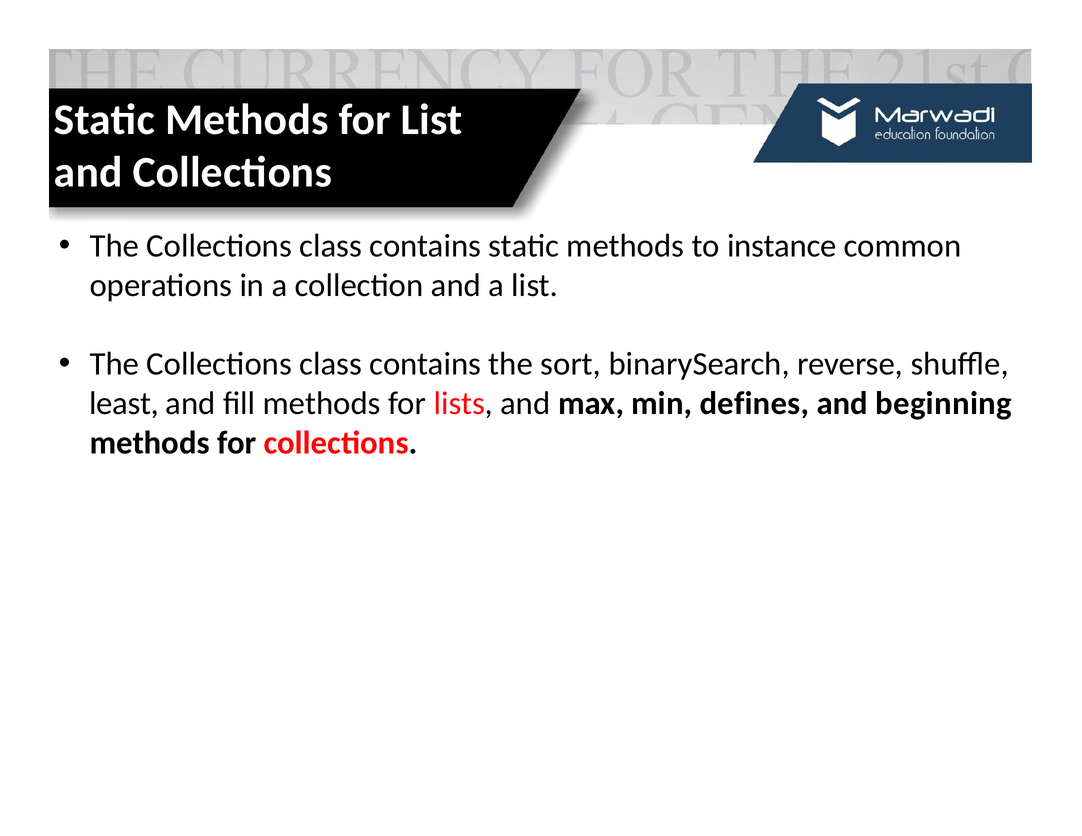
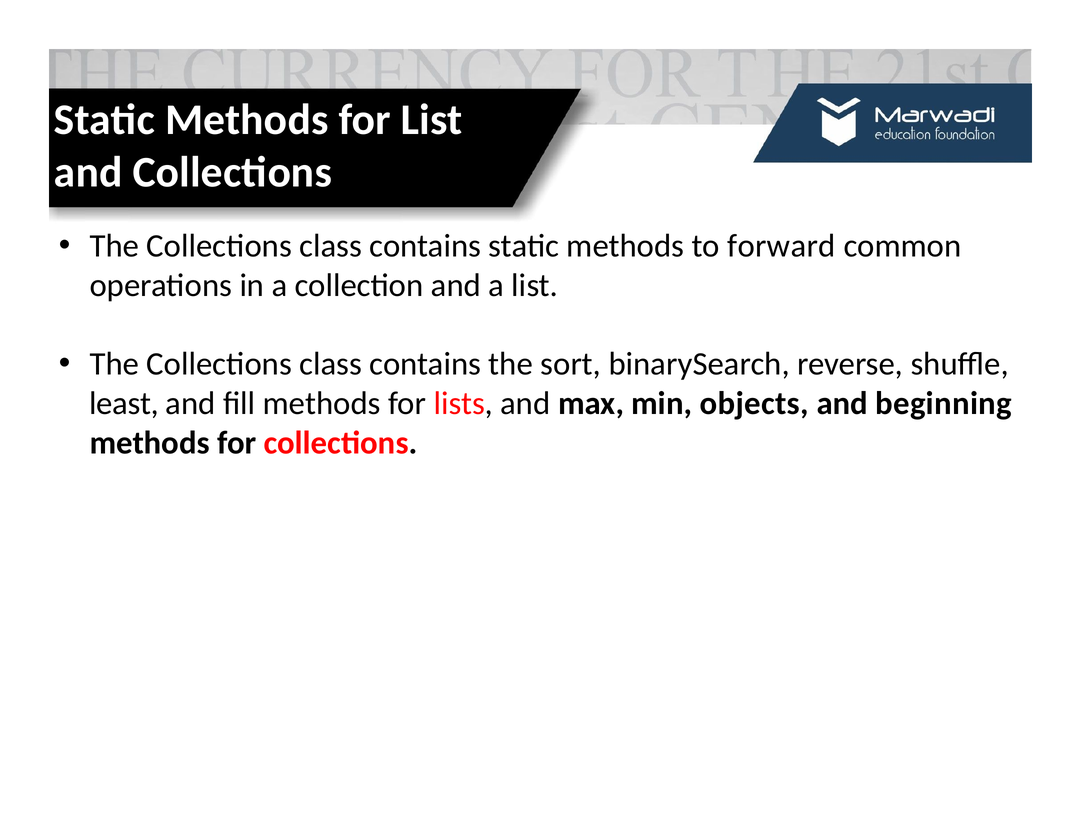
instance: instance -> forward
defines: defines -> objects
